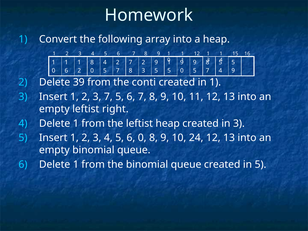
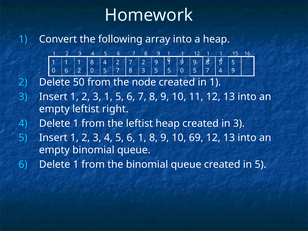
39: 39 -> 50
conti: conti -> node
2 3 7: 7 -> 1
5 6 0: 0 -> 1
24: 24 -> 69
